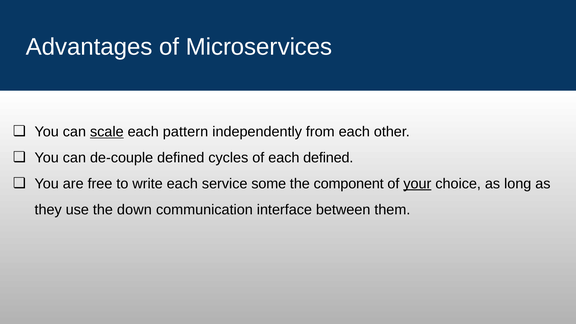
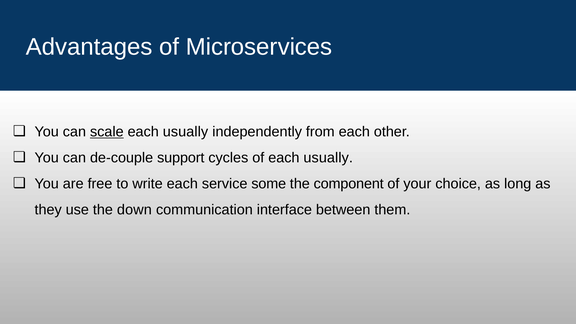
pattern at (185, 132): pattern -> usually
de-couple defined: defined -> support
of each defined: defined -> usually
your underline: present -> none
